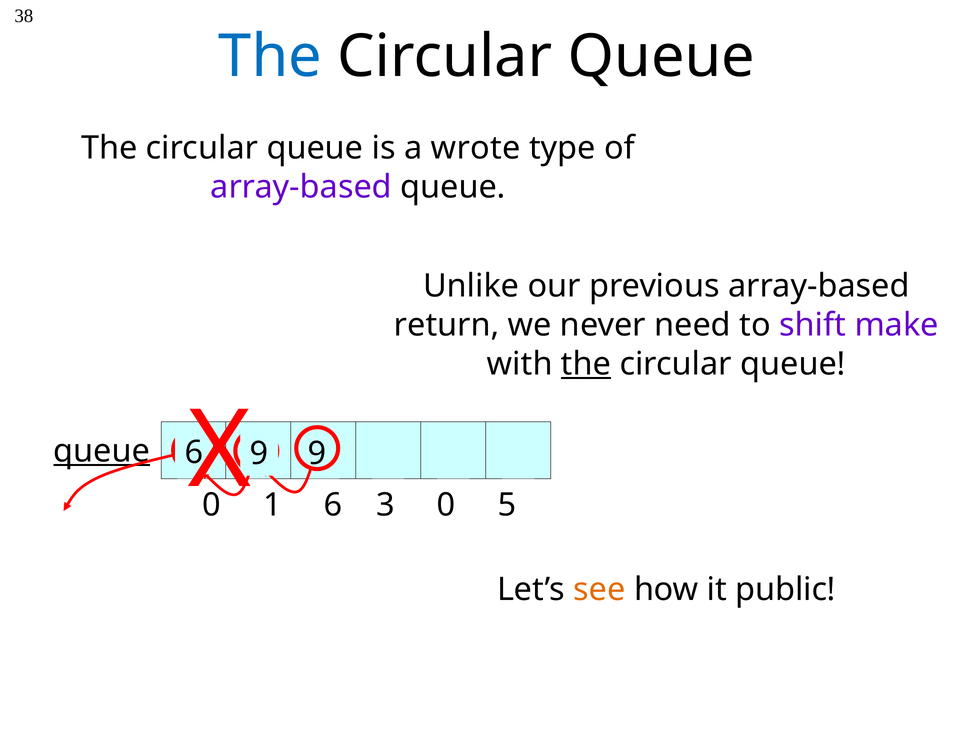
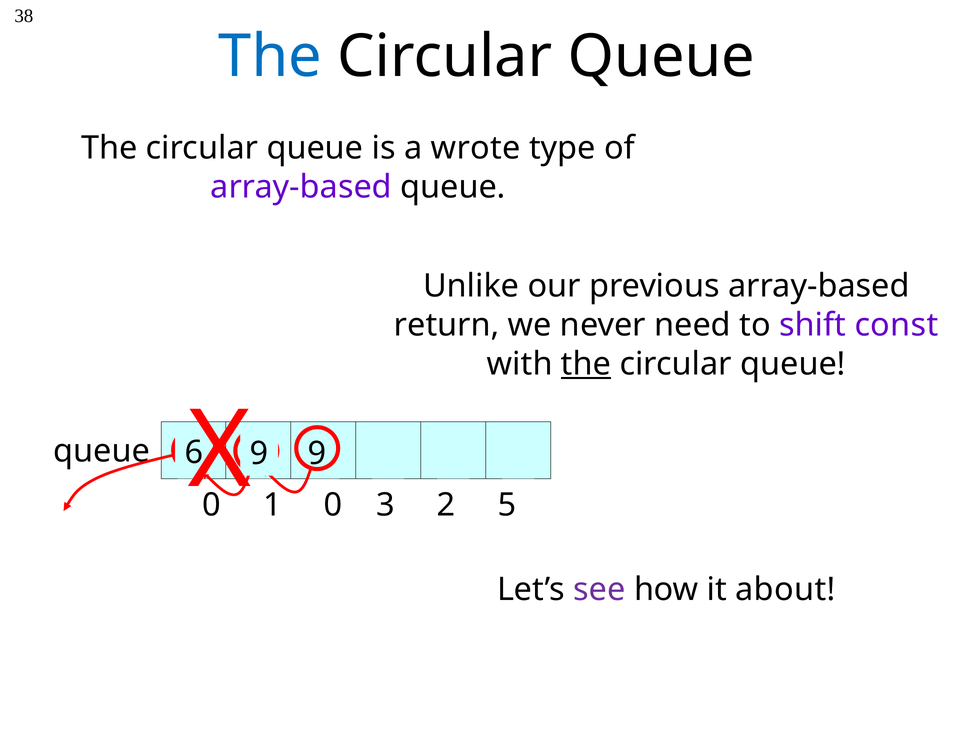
make: make -> const
queue at (102, 451) underline: present -> none
1 6: 6 -> 0
3 0: 0 -> 2
see colour: orange -> purple
public: public -> about
